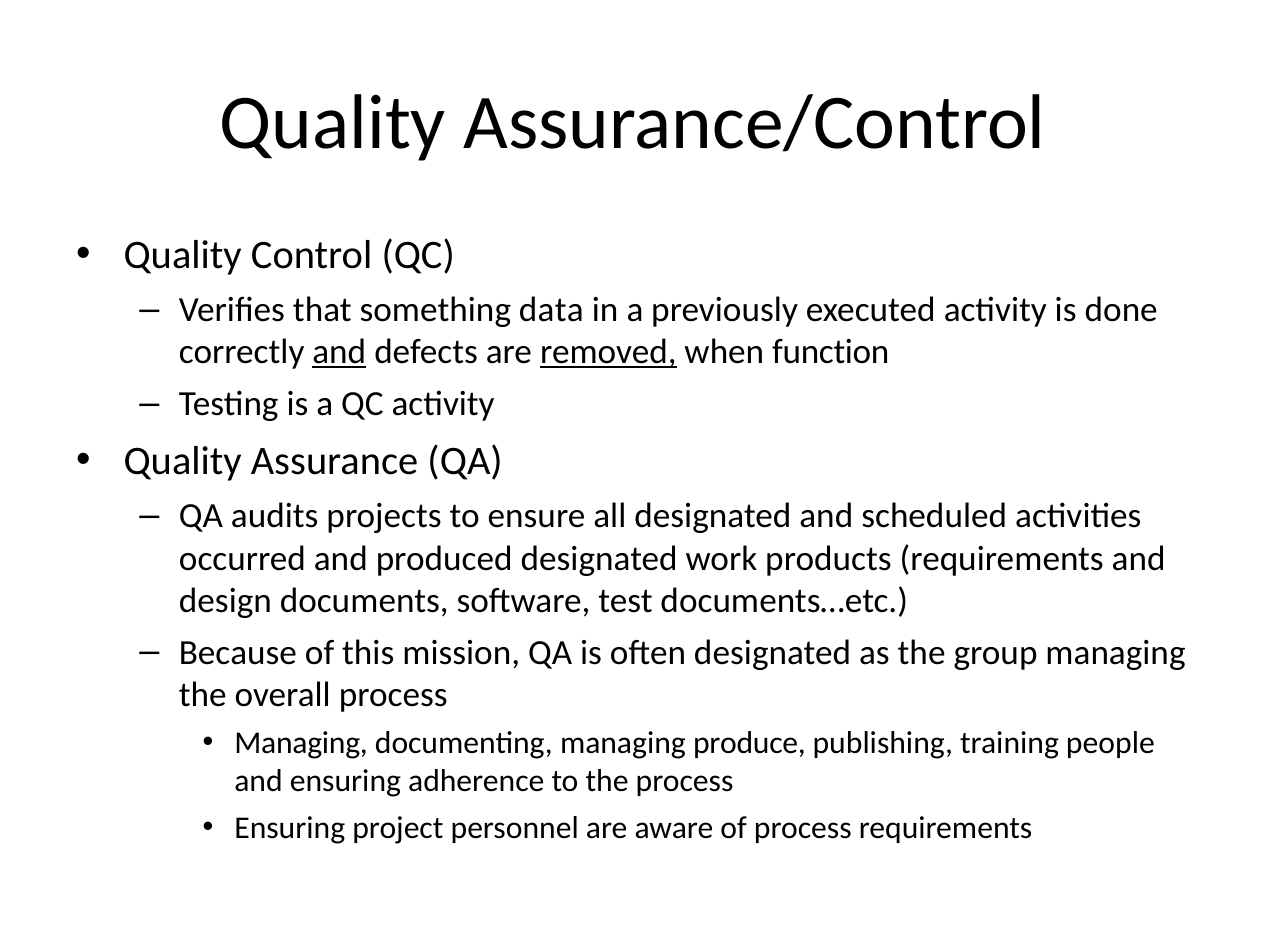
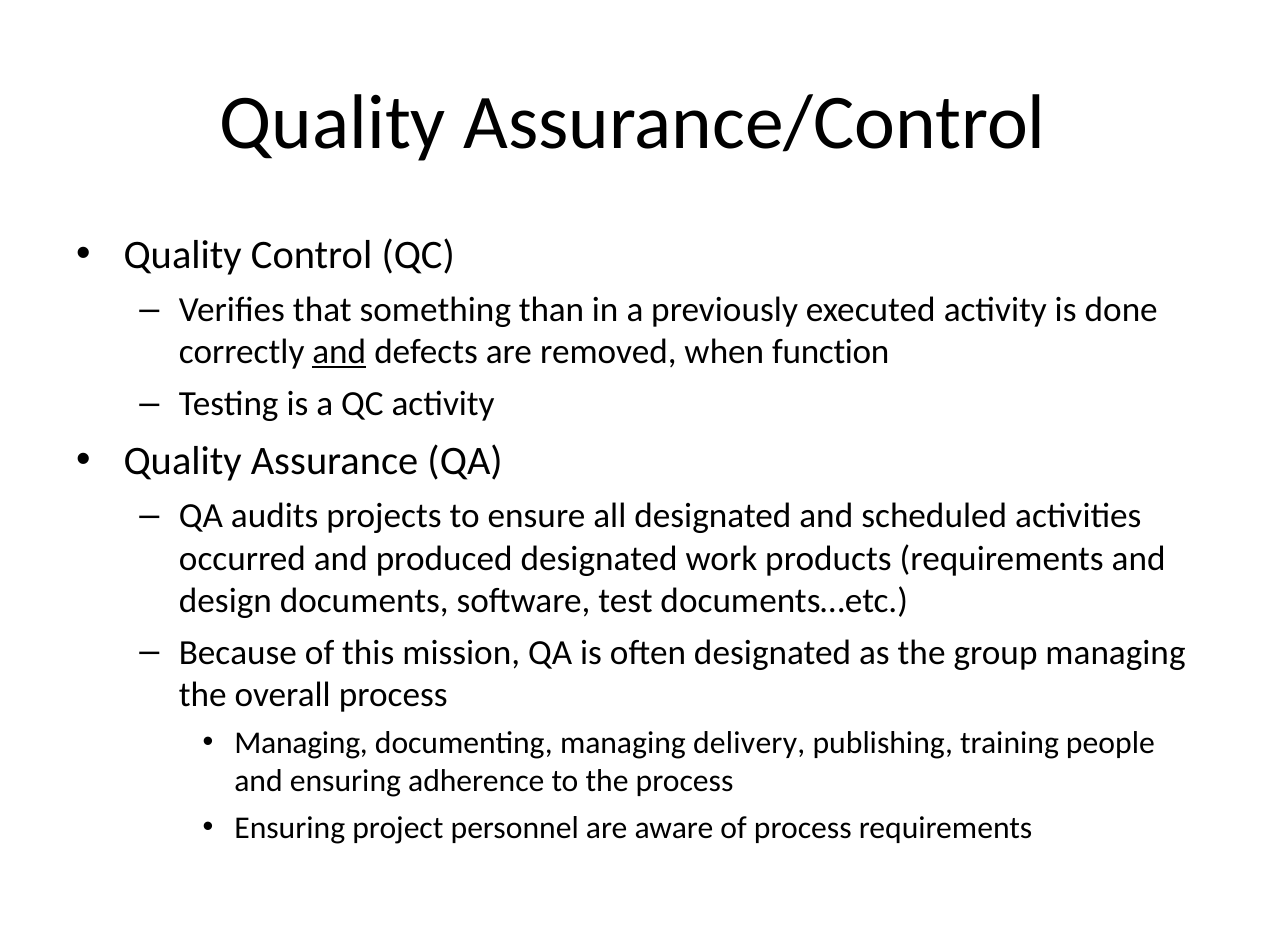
data: data -> than
removed underline: present -> none
produce: produce -> delivery
